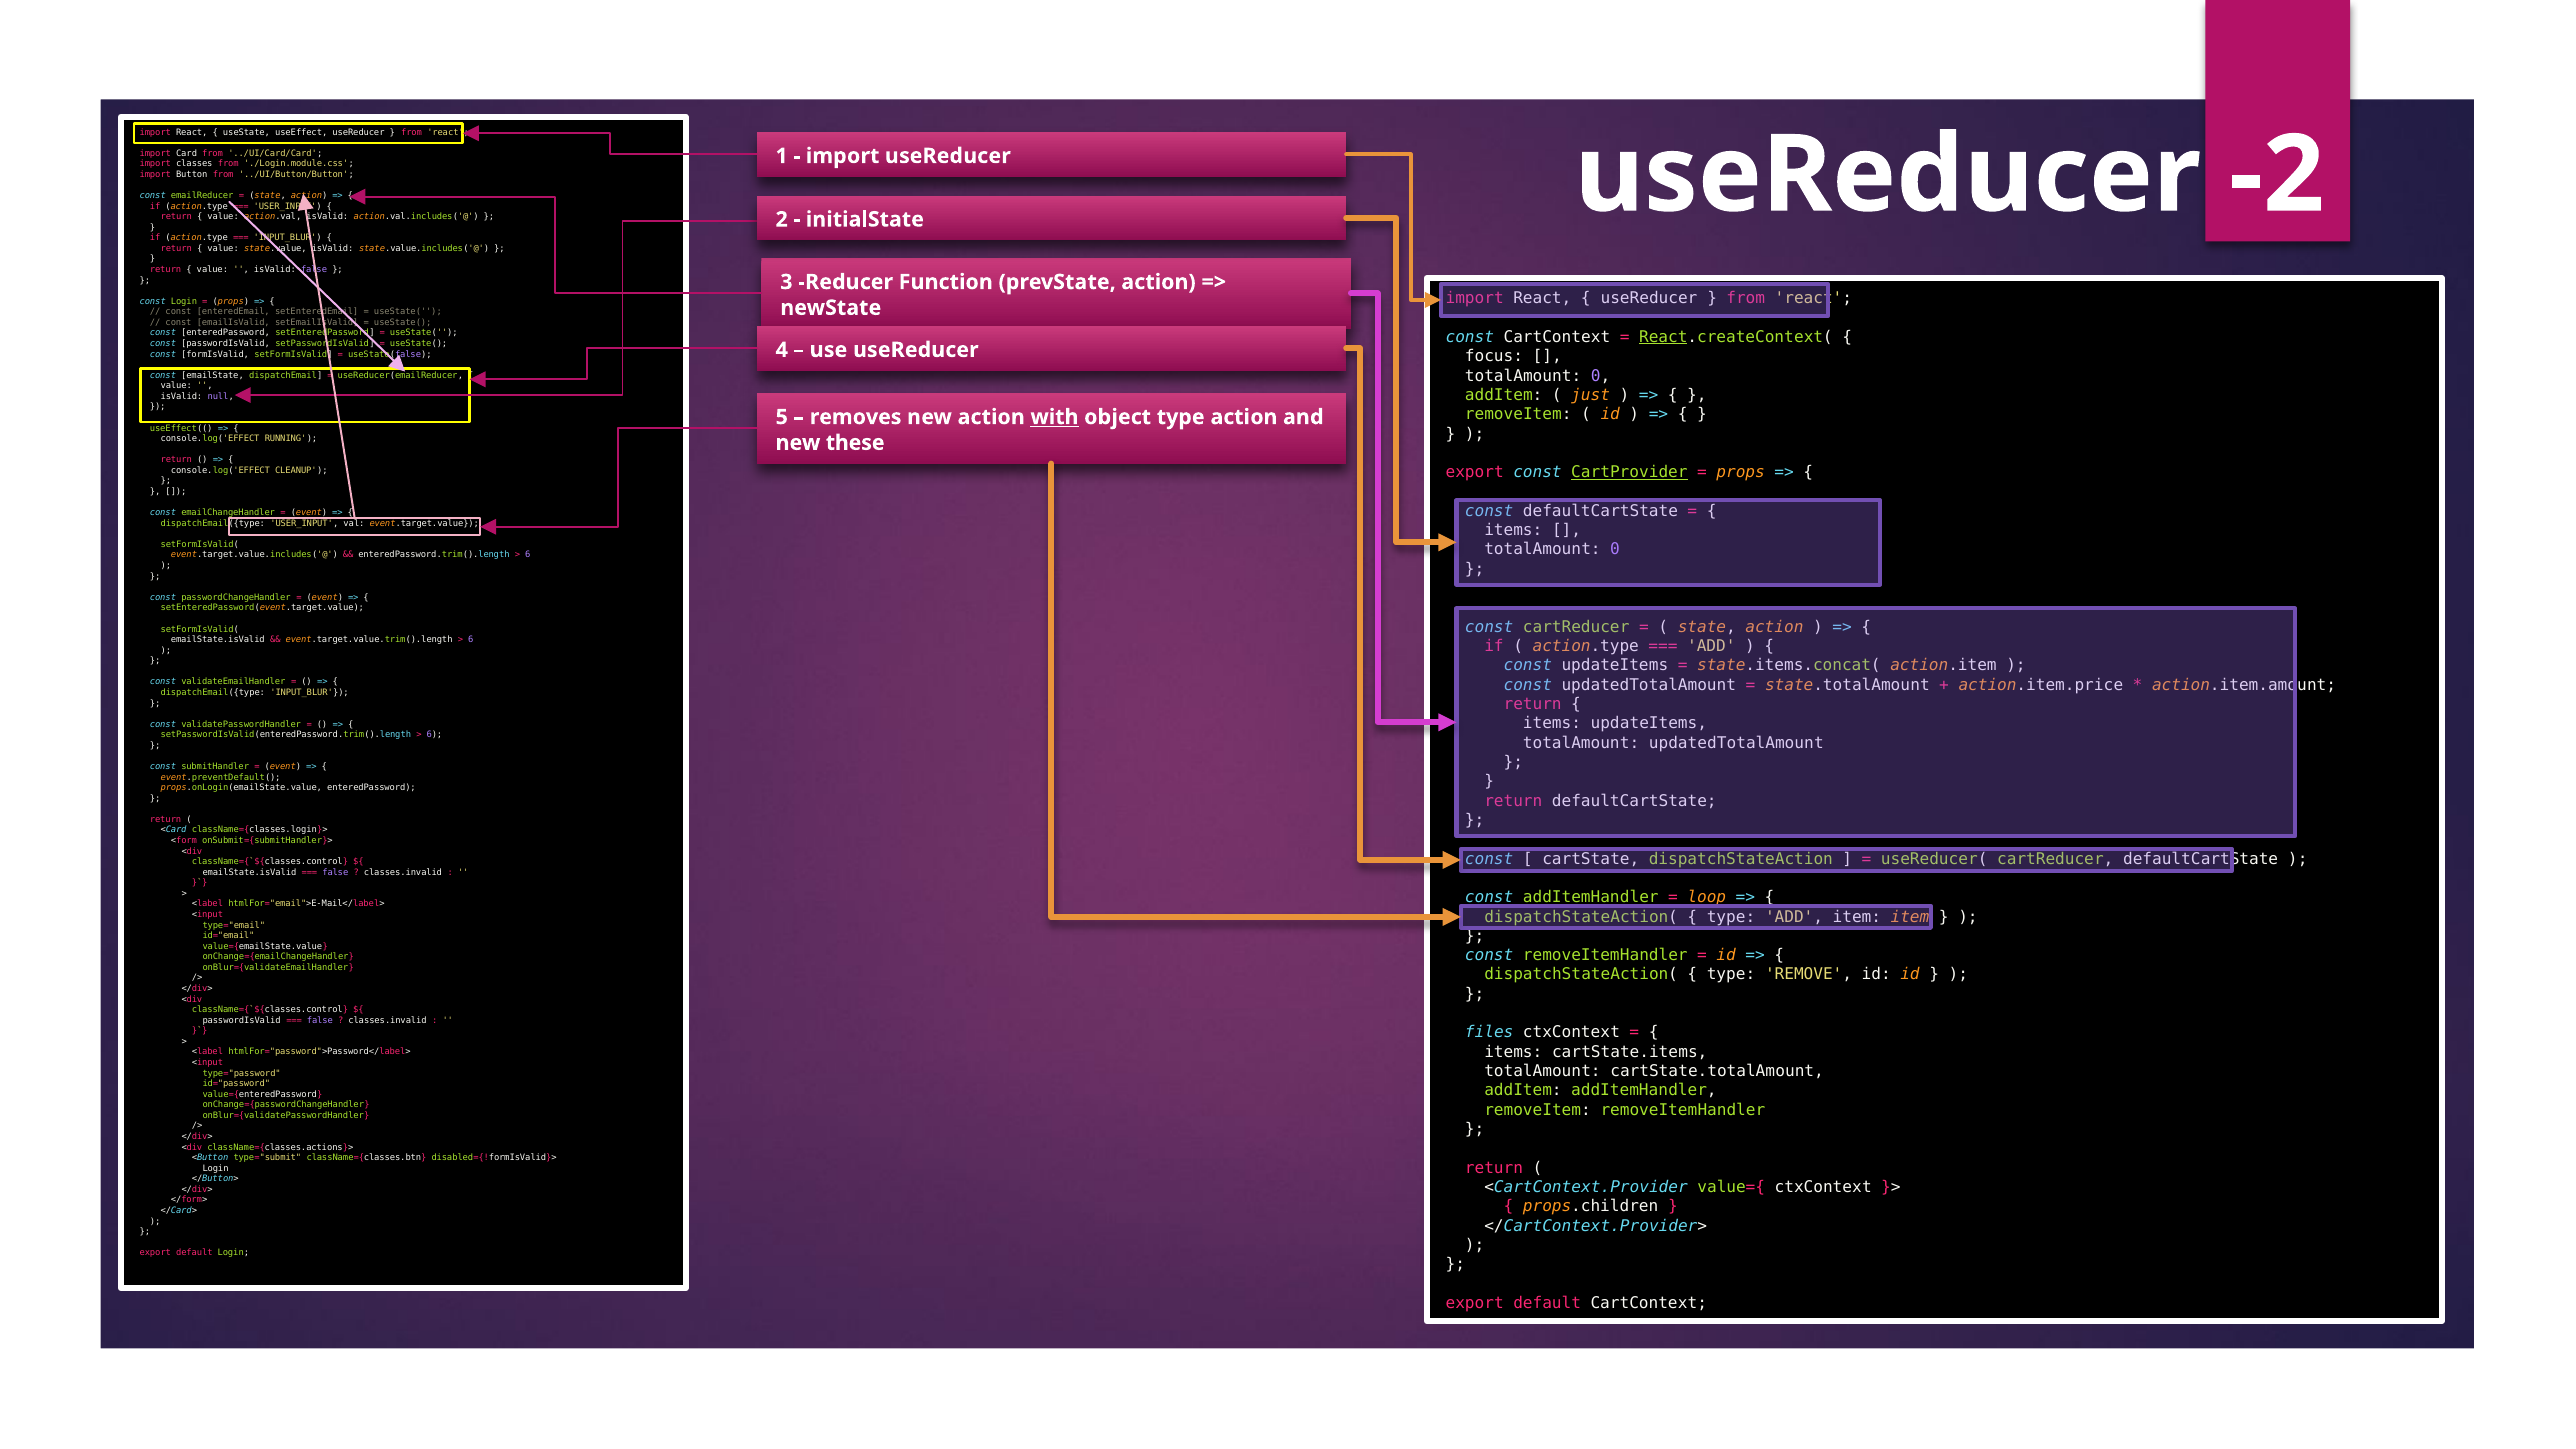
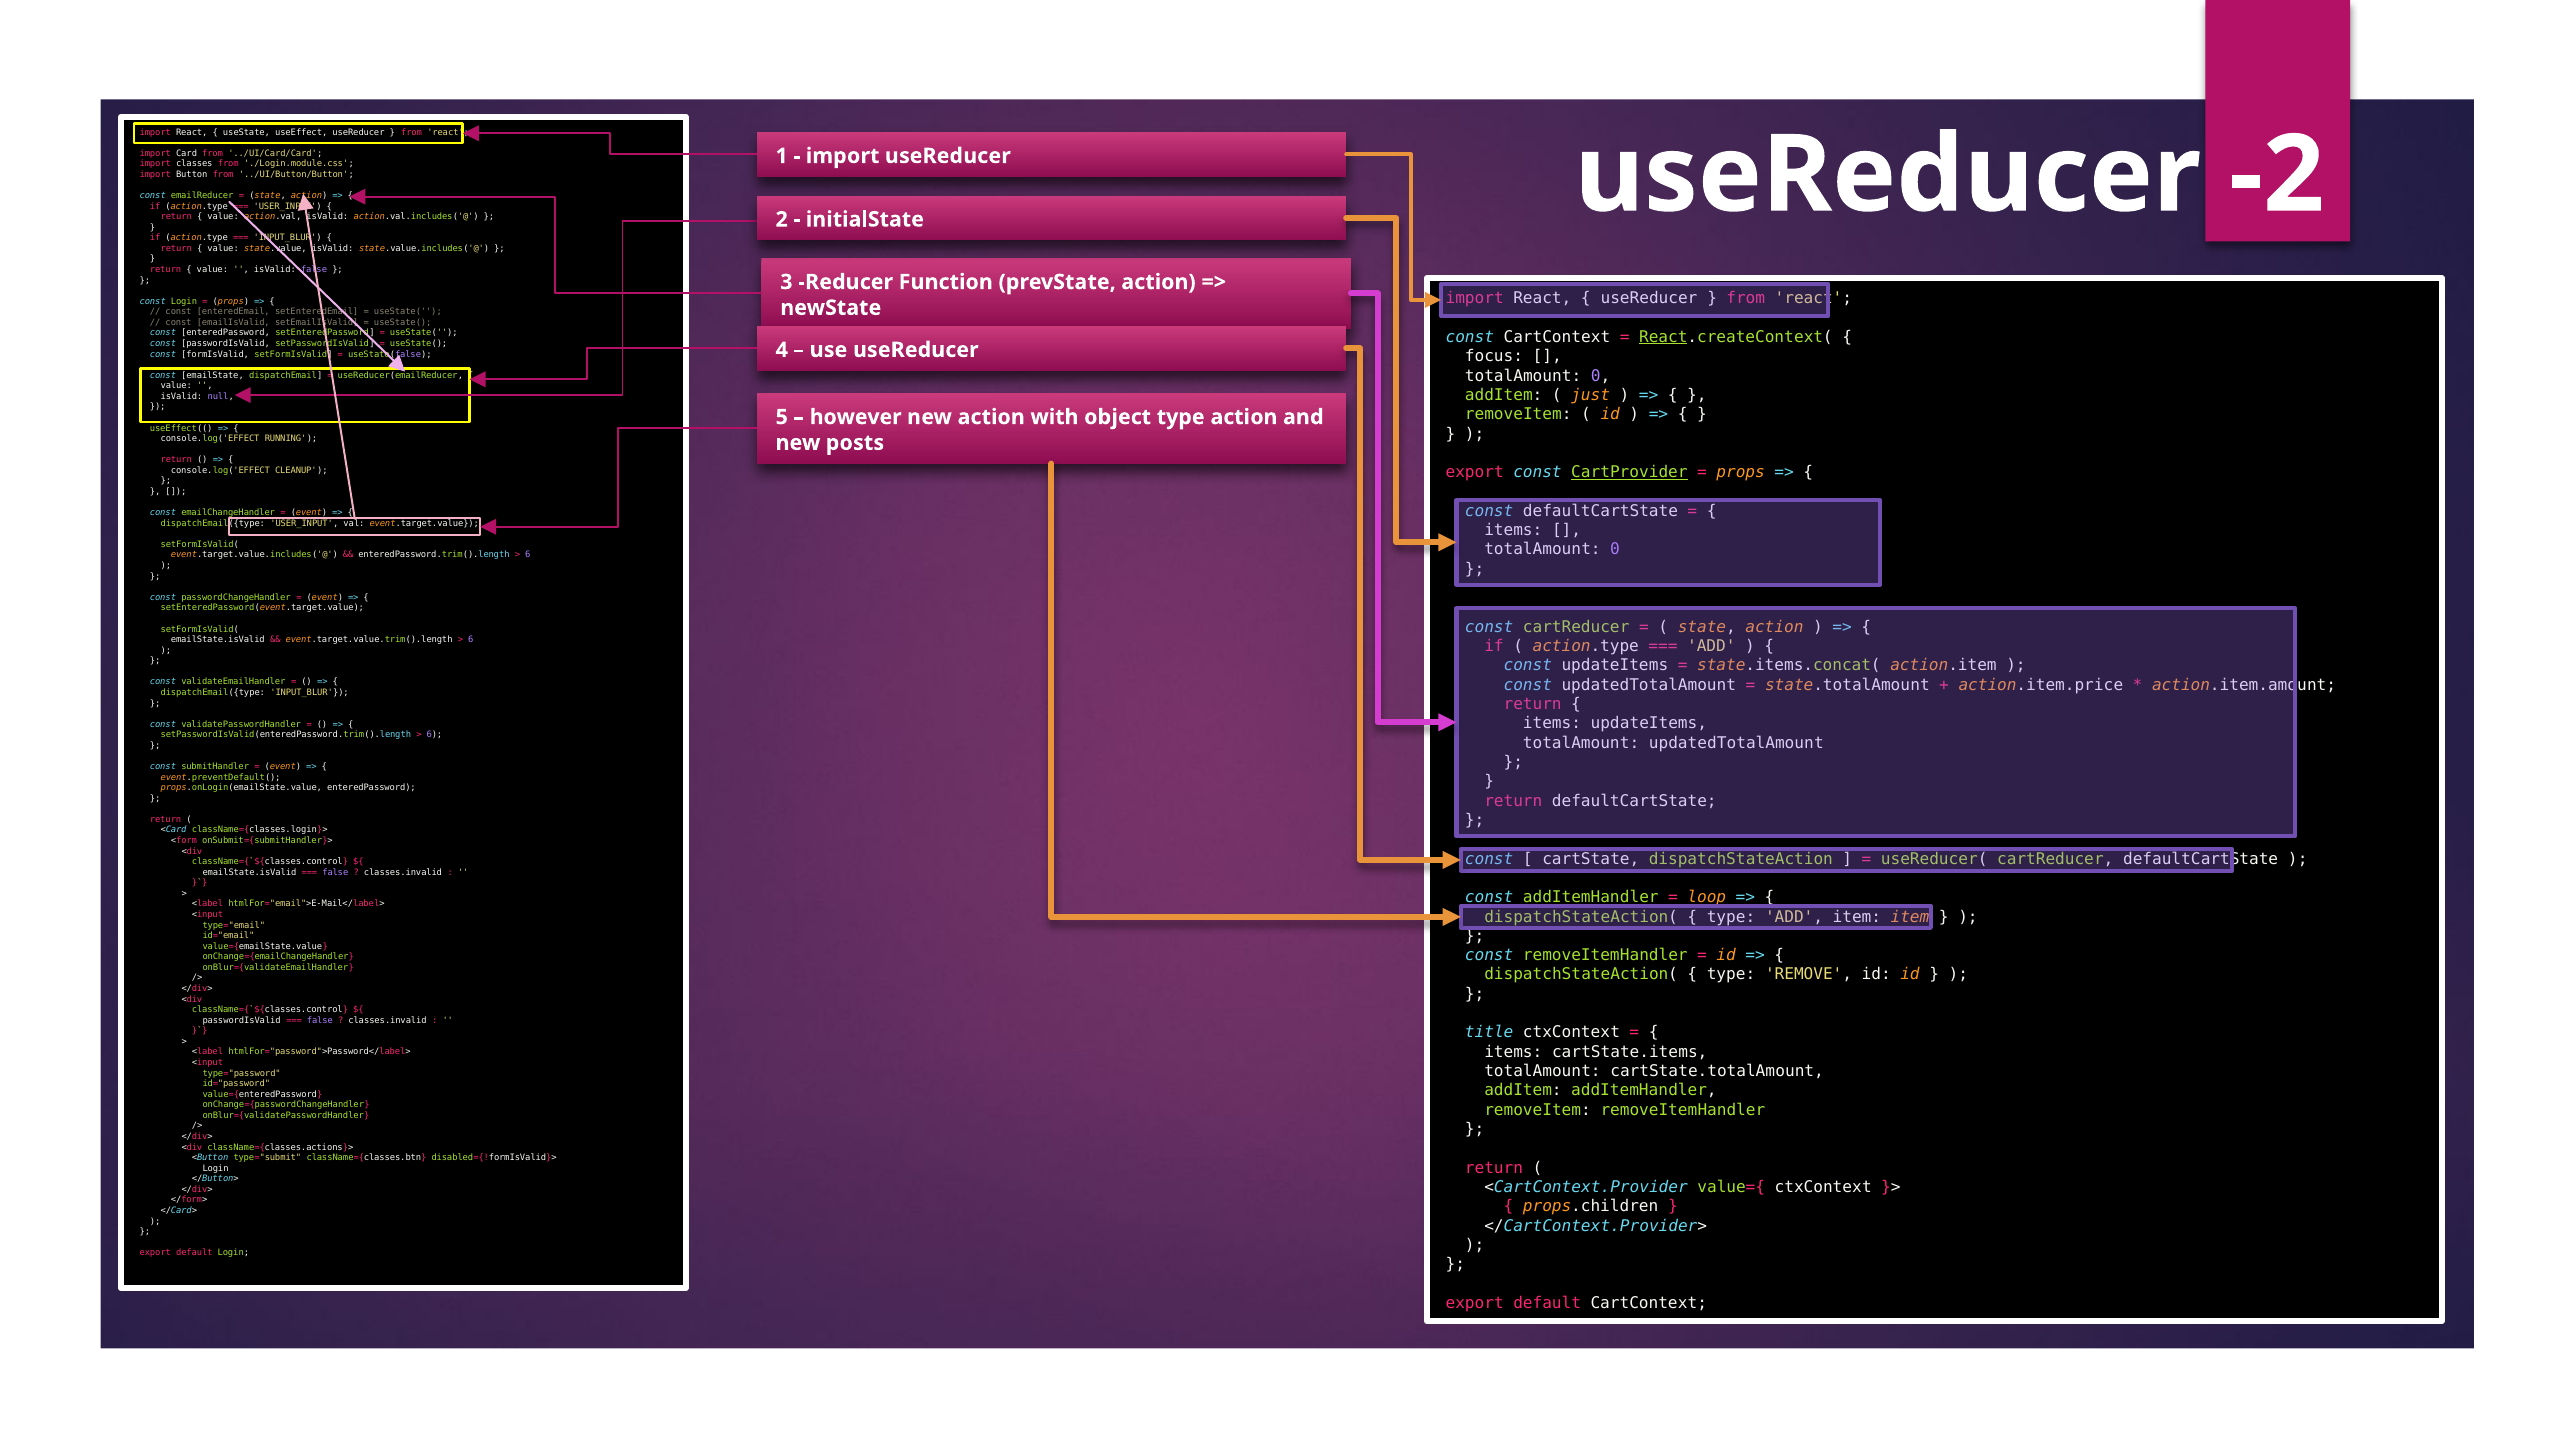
removes: removes -> however
with underline: present -> none
these: these -> posts
files: files -> title
